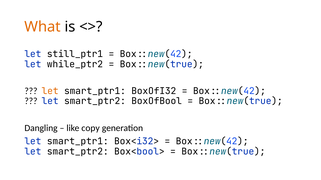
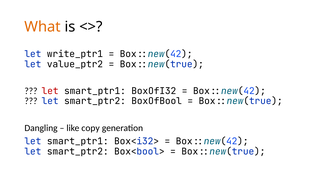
still_ptr1: still_ptr1 -> write_ptr1
while_ptr2: while_ptr2 -> value_ptr2
let at (50, 91) colour: orange -> red
